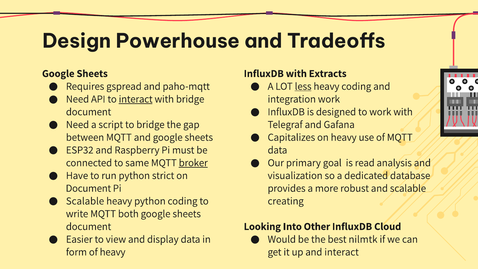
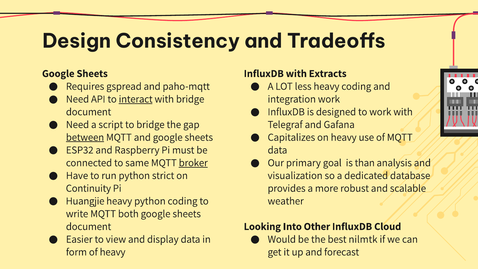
Powerhouse: Powerhouse -> Consistency
less underline: present -> none
between underline: none -> present
read: read -> than
Document at (88, 188): Document -> Continuity
Scalable at (85, 201): Scalable -> Huangjie
creating: creating -> weather
and interact: interact -> forecast
